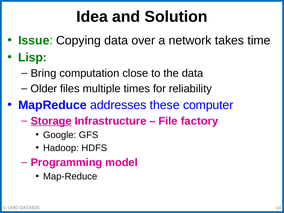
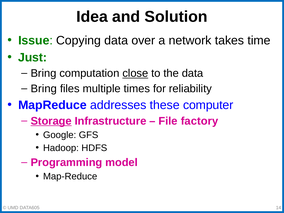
Lisp: Lisp -> Just
close underline: none -> present
Older at (44, 89): Older -> Bring
